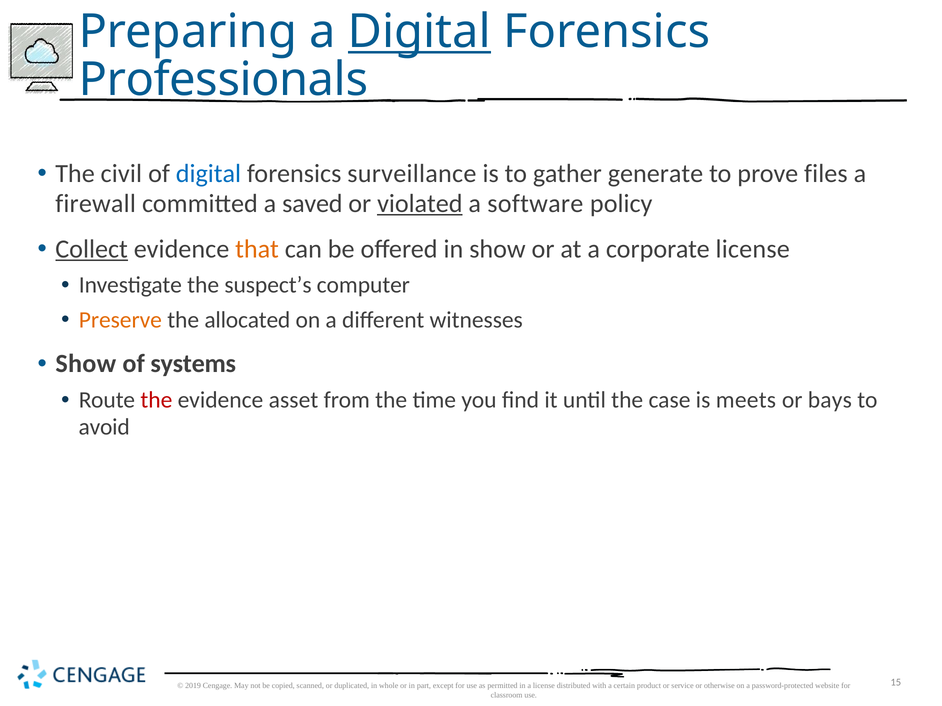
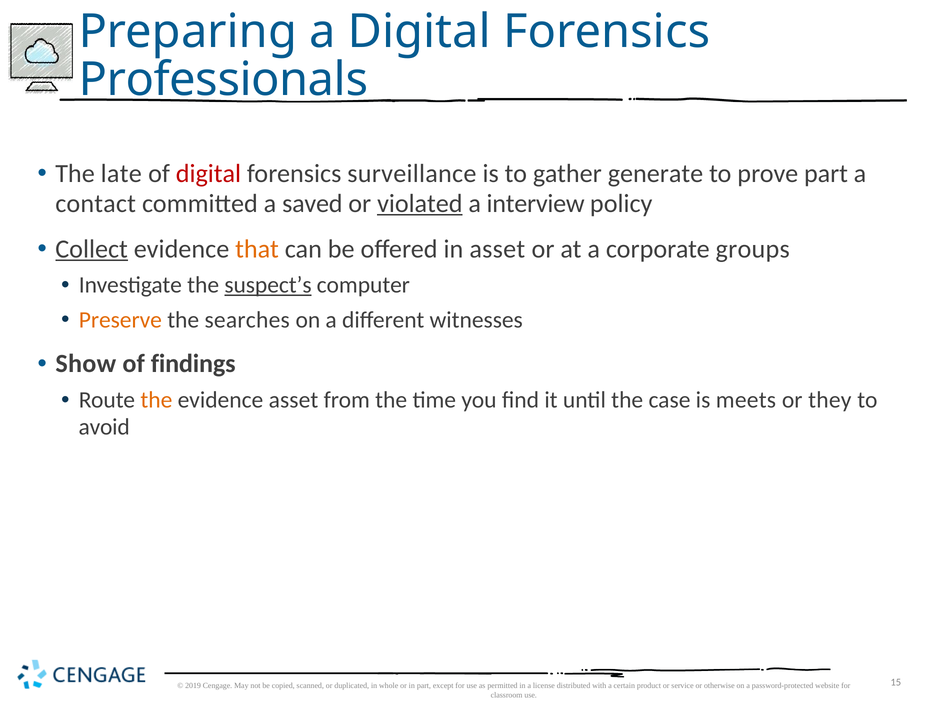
Digital at (419, 32) underline: present -> none
civil: civil -> late
digital at (208, 174) colour: blue -> red
prove files: files -> part
firewall: firewall -> contact
software: software -> interview
in show: show -> asset
corporate license: license -> groups
suspect’s underline: none -> present
allocated: allocated -> searches
systems: systems -> findings
the at (156, 400) colour: red -> orange
bays: bays -> they
